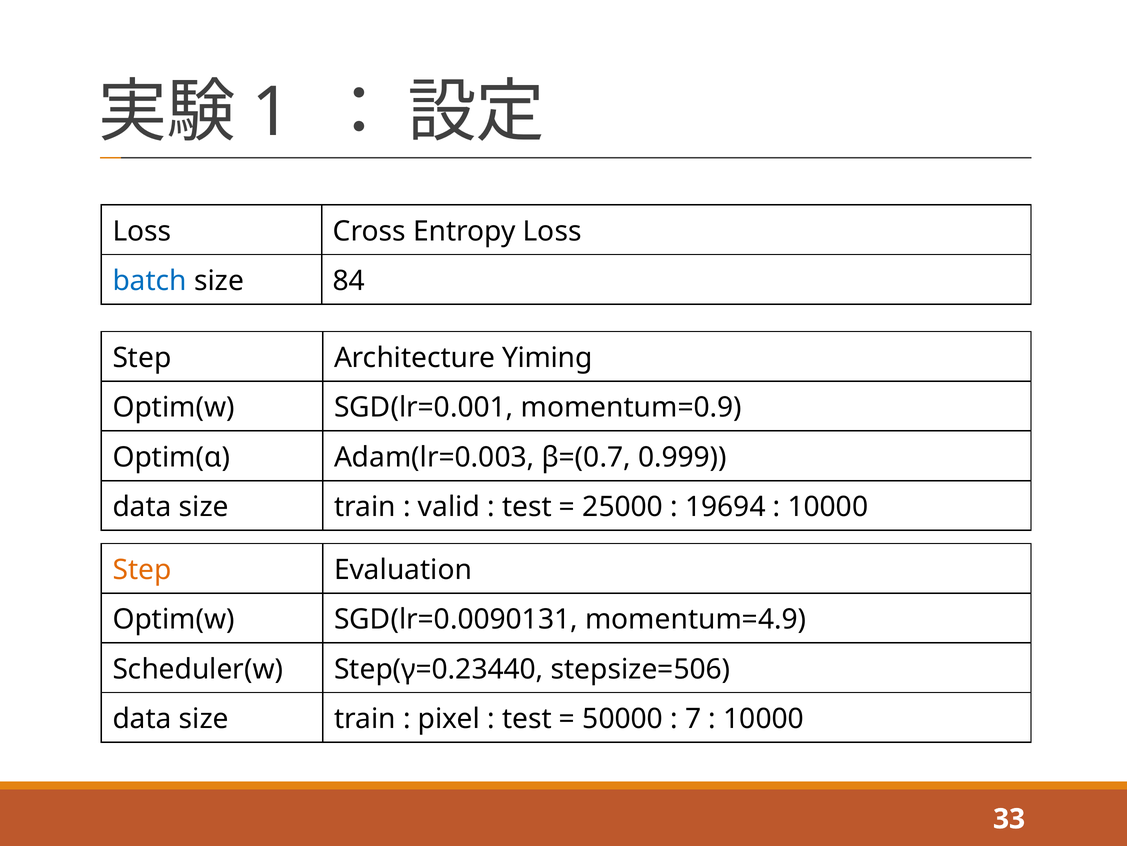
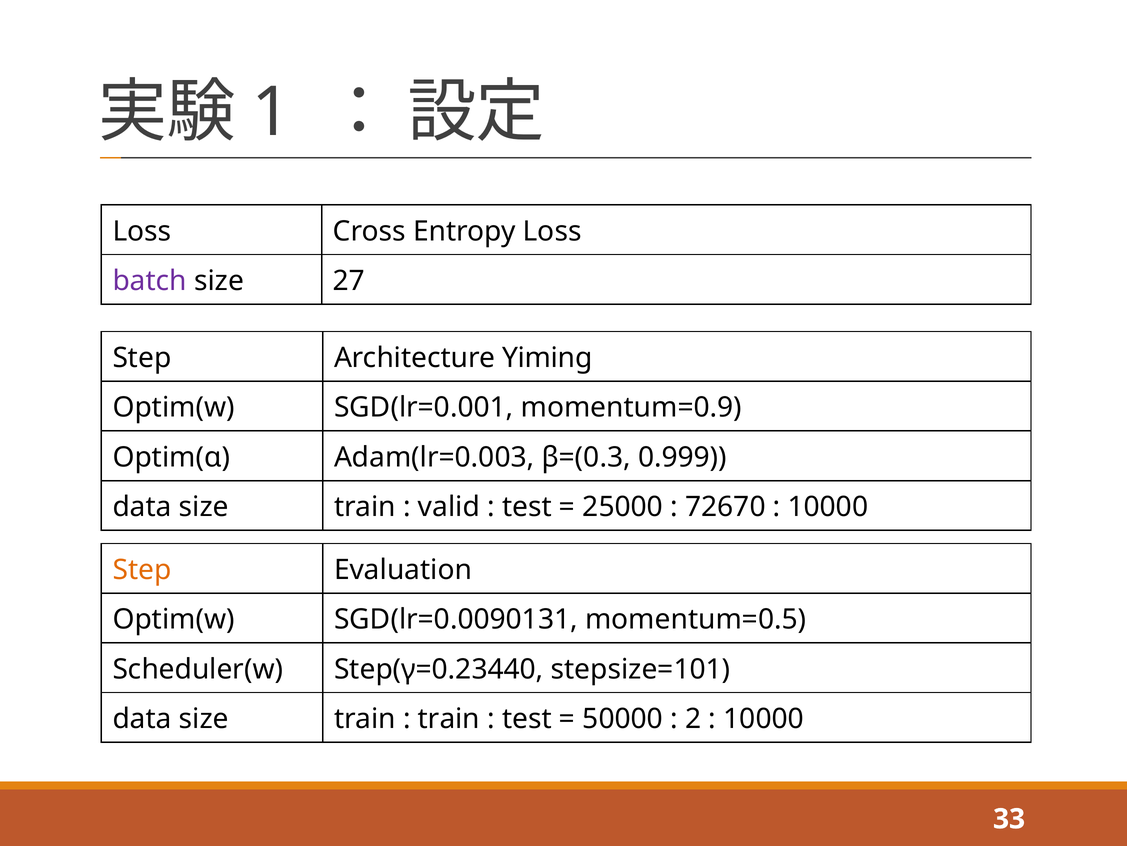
batch colour: blue -> purple
84: 84 -> 27
β=(0.7: β=(0.7 -> β=(0.3
19694: 19694 -> 72670
momentum=4.9: momentum=4.9 -> momentum=0.5
stepsize=506: stepsize=506 -> stepsize=101
pixel at (449, 718): pixel -> train
7: 7 -> 2
